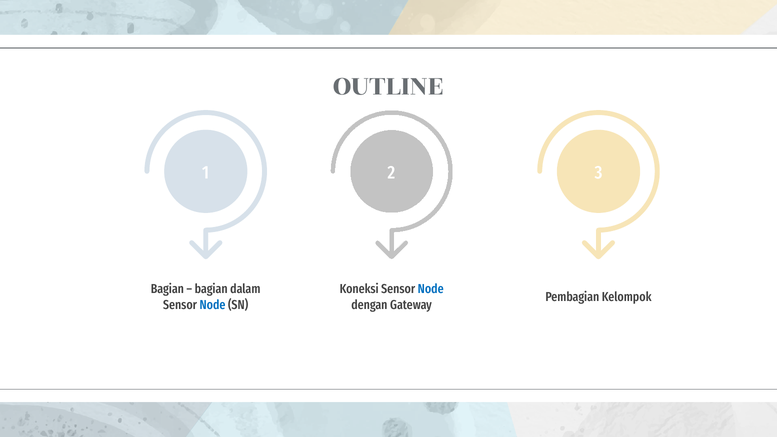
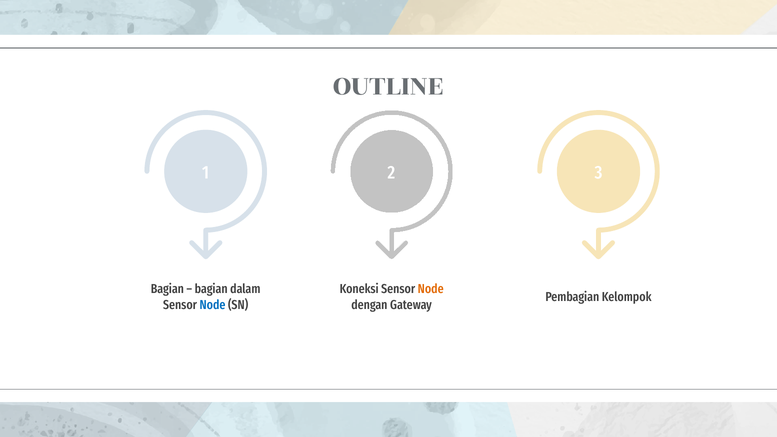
Node at (431, 289) colour: blue -> orange
